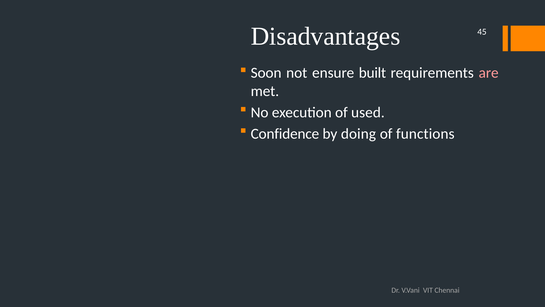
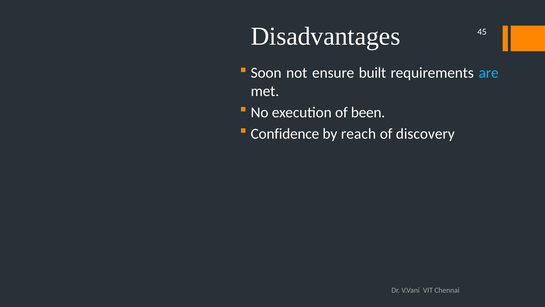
are colour: pink -> light blue
used: used -> been
doing: doing -> reach
functions: functions -> discovery
